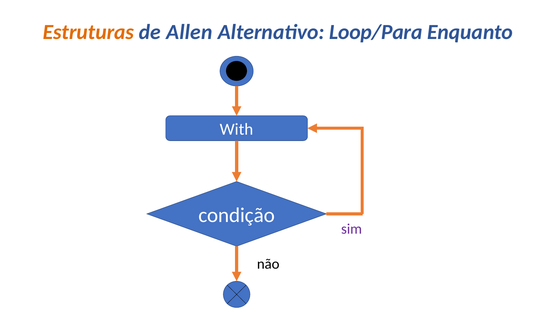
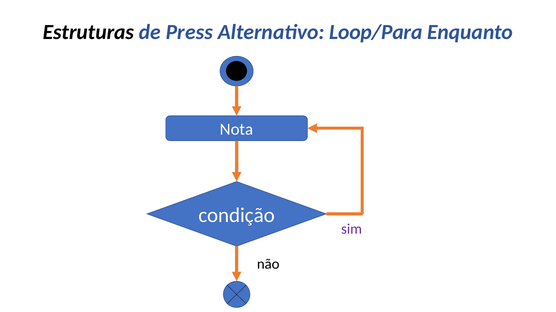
Estruturas colour: orange -> black
Allen: Allen -> Press
With: With -> Nota
